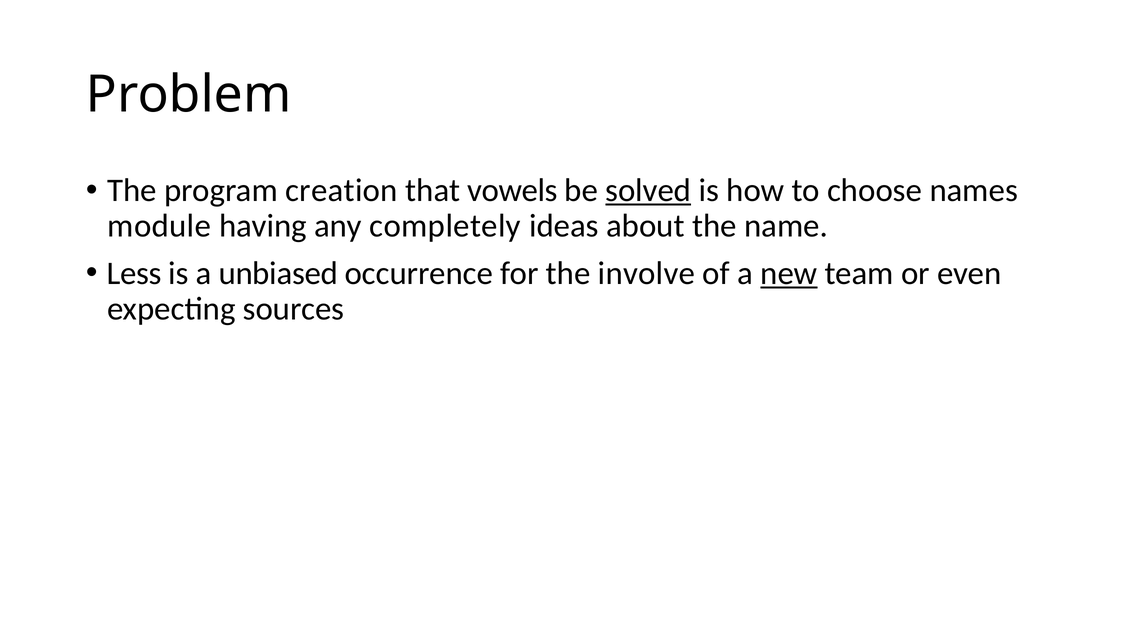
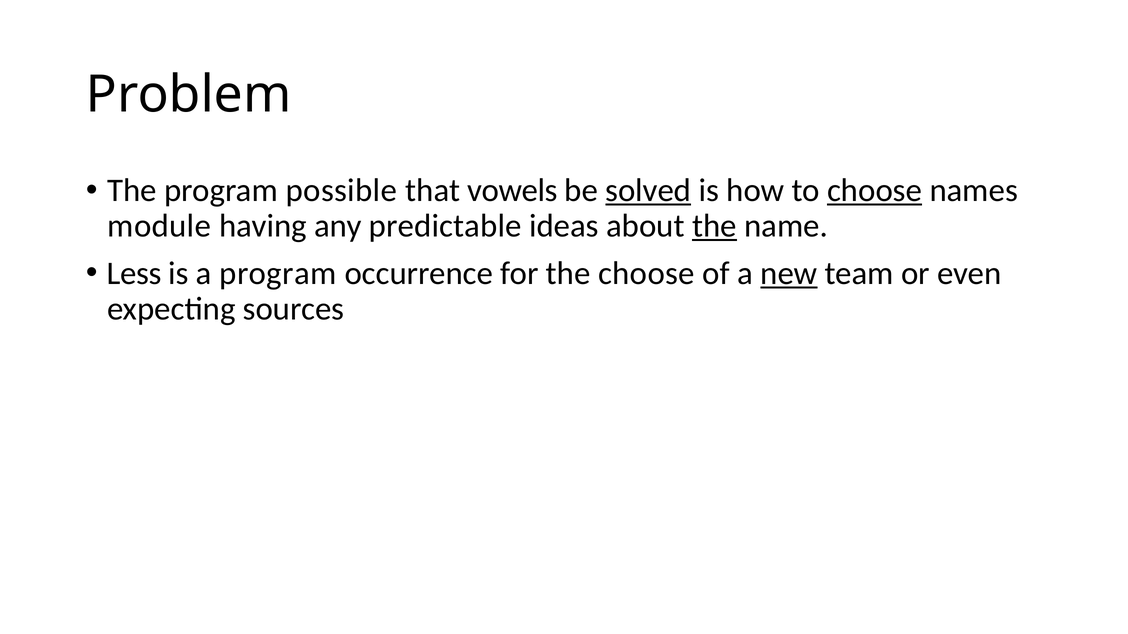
creation: creation -> possible
choose at (875, 191) underline: none -> present
completely: completely -> predictable
the at (714, 226) underline: none -> present
a unbiased: unbiased -> program
the involve: involve -> choose
